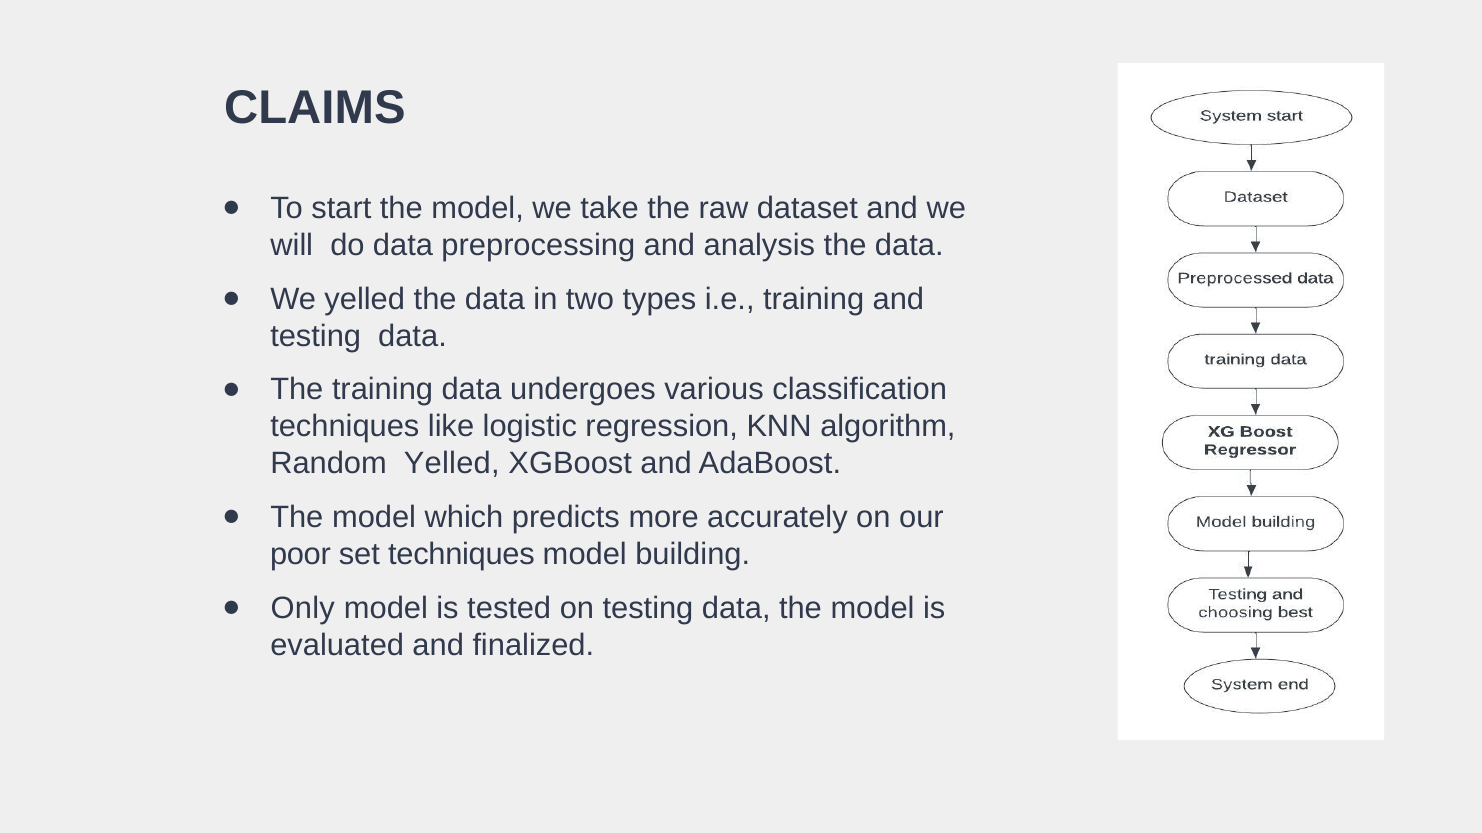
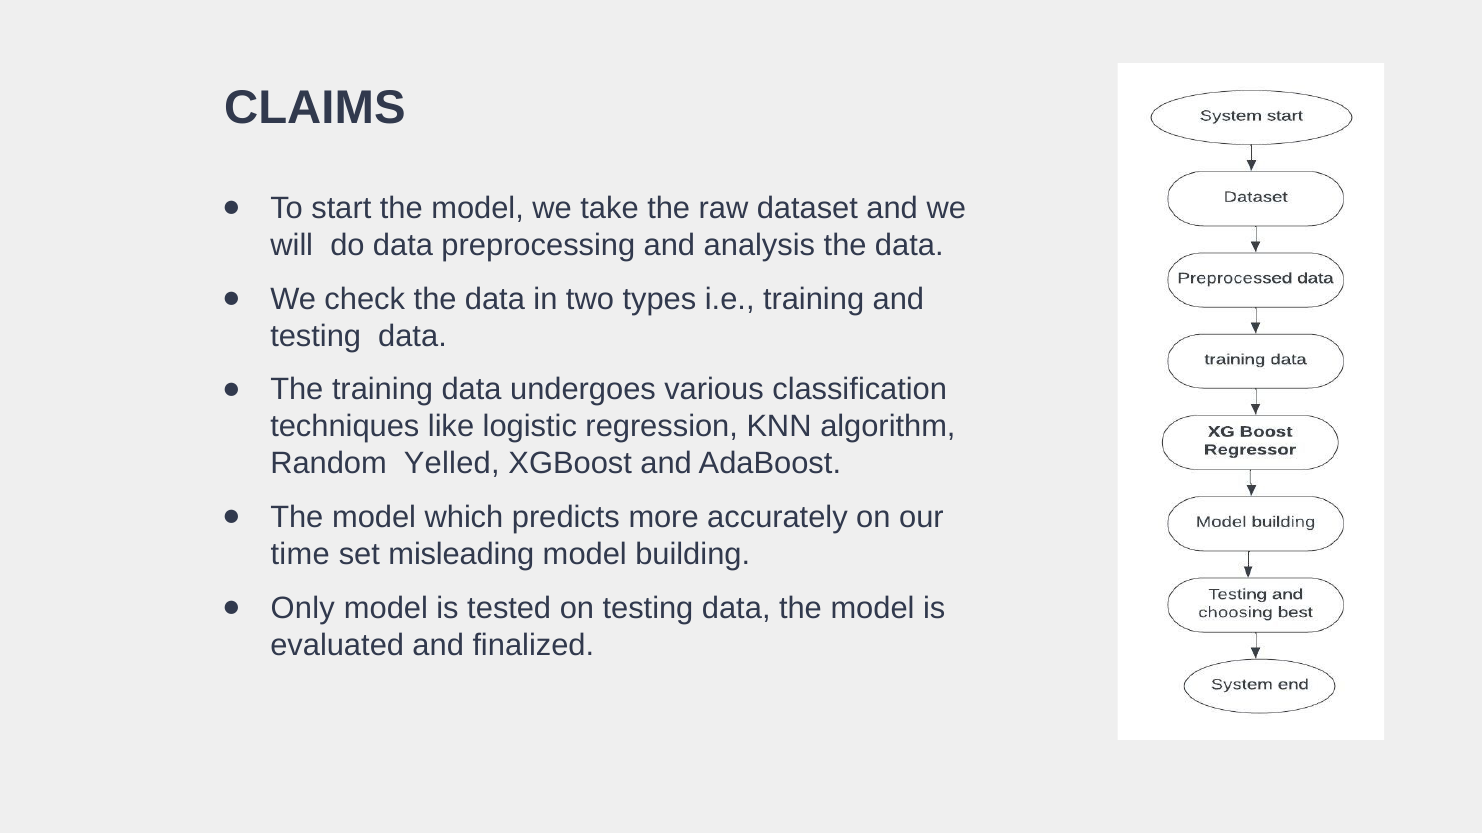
We yelled: yelled -> check
poor: poor -> time
set techniques: techniques -> misleading
